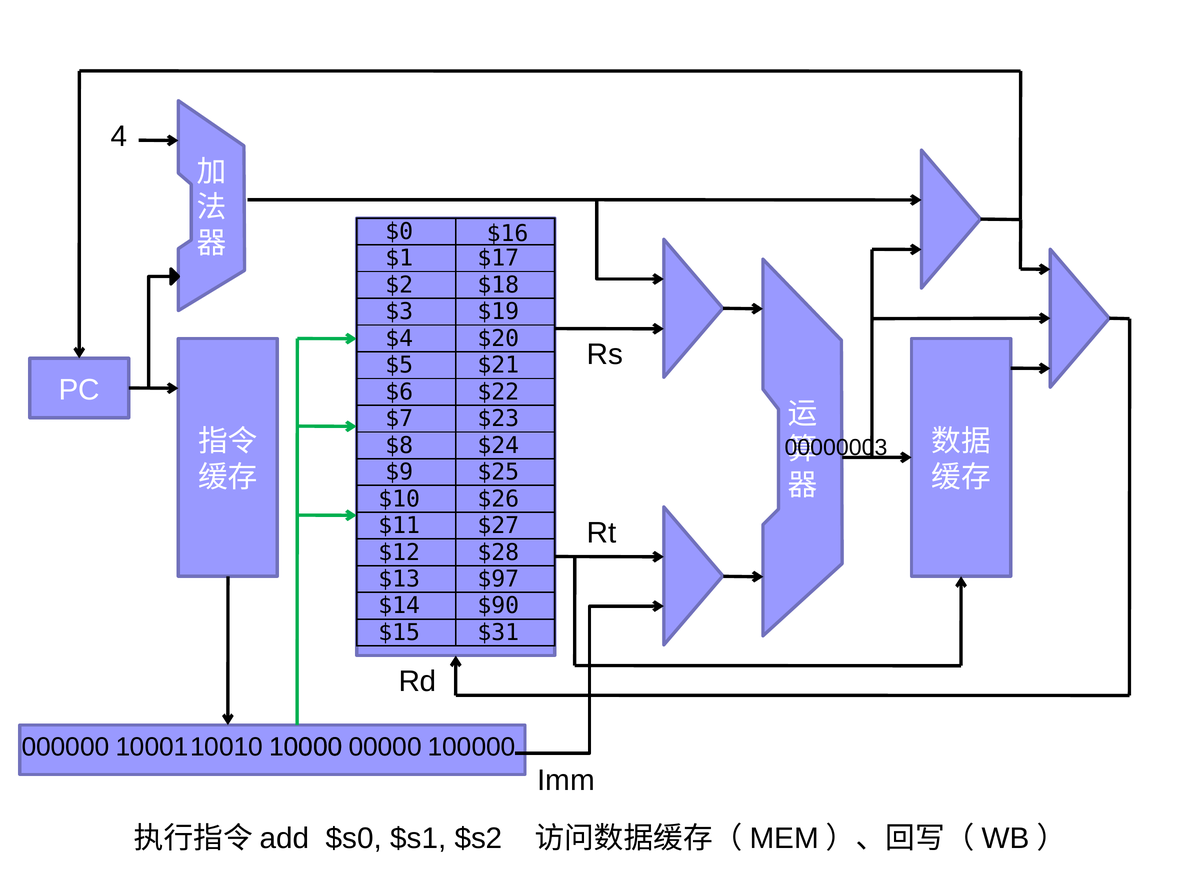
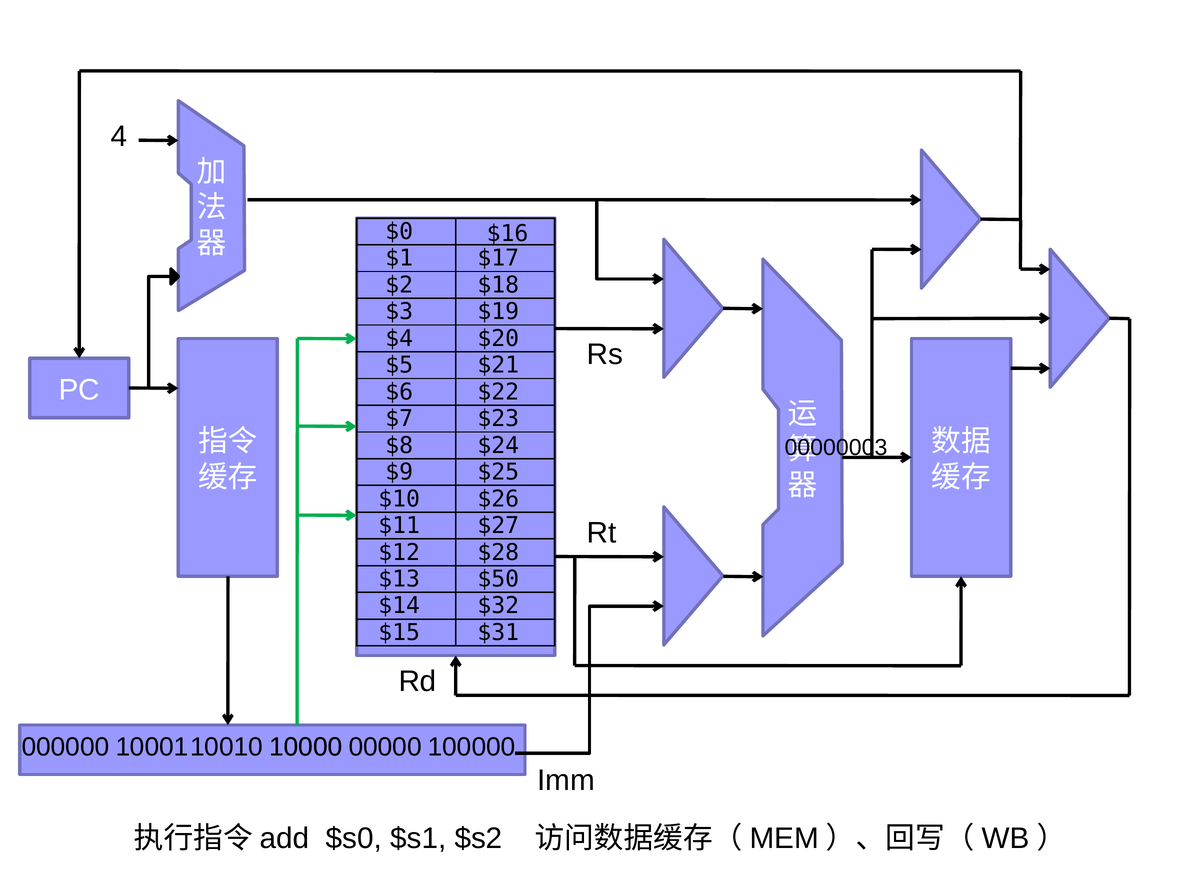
$97: $97 -> $50
$90: $90 -> $32
